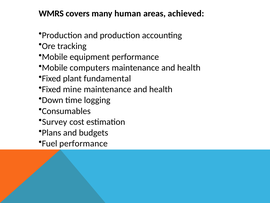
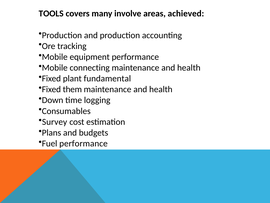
WMRS: WMRS -> TOOLS
human: human -> involve
computers: computers -> connecting
mine: mine -> them
